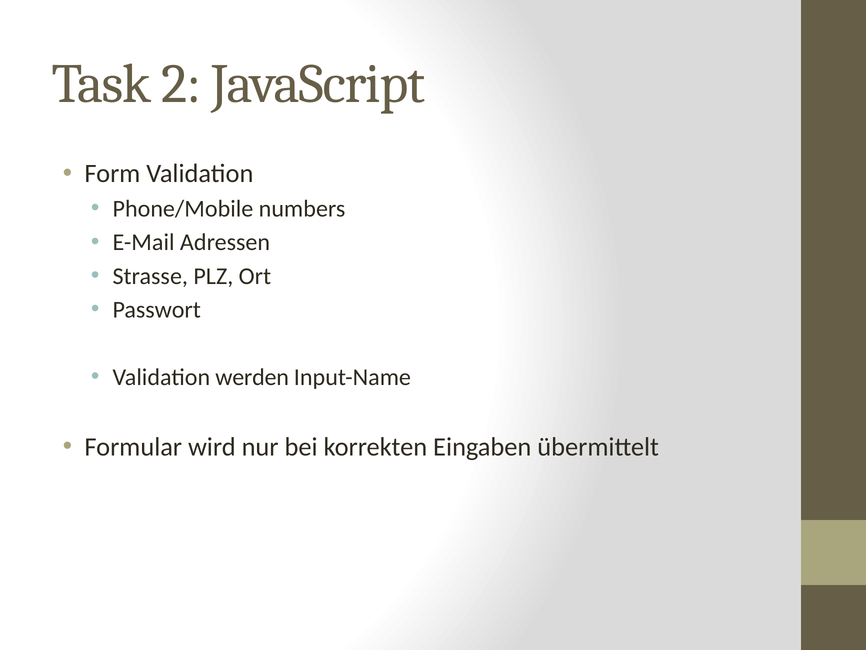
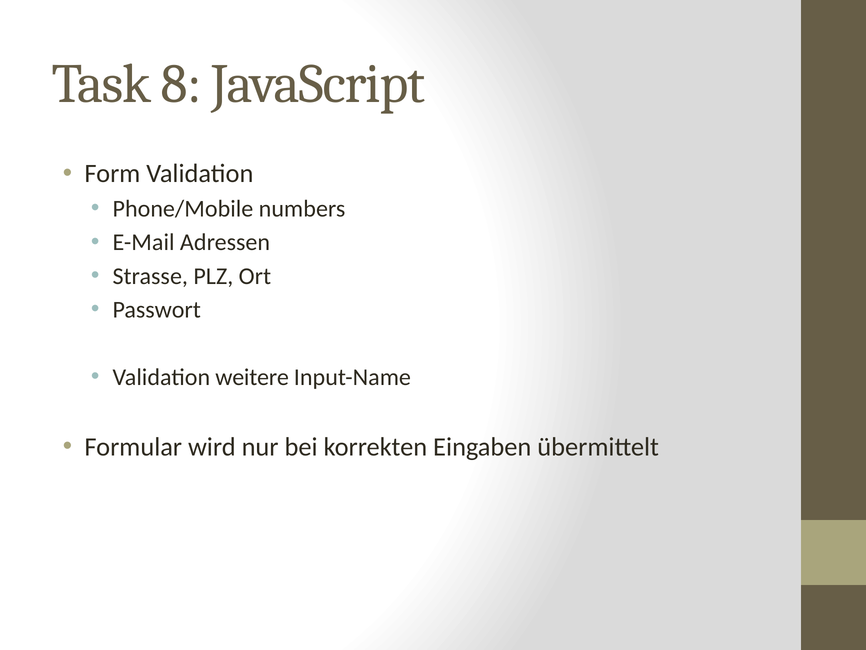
2: 2 -> 8
werden: werden -> weitere
